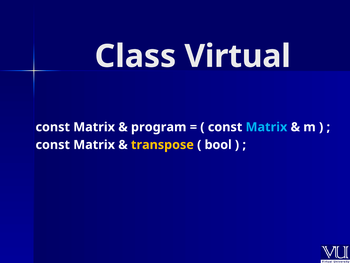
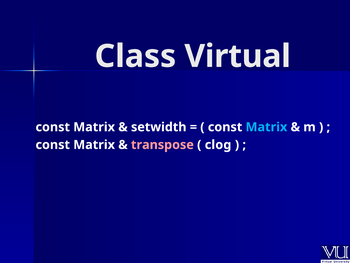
program: program -> setwidth
transpose colour: yellow -> pink
bool: bool -> clog
